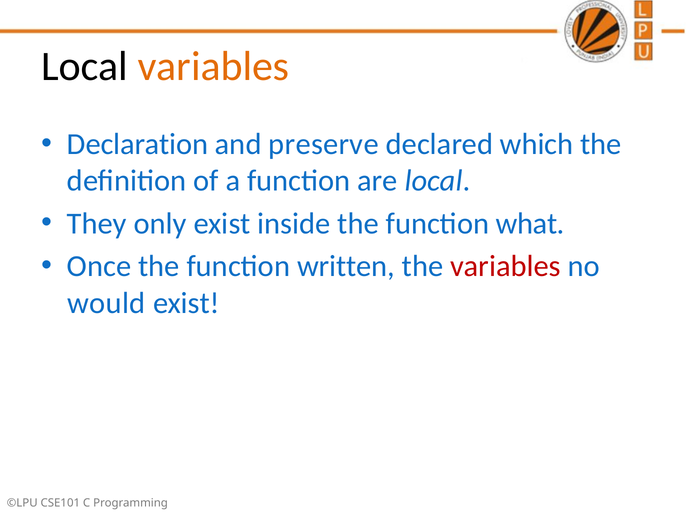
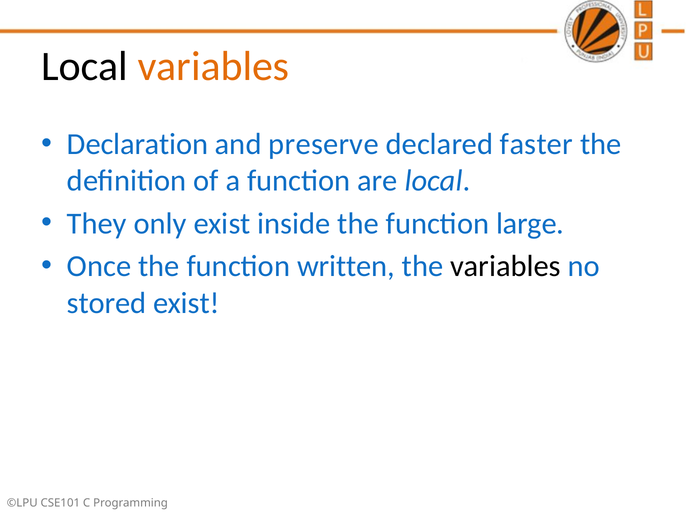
which: which -> faster
what: what -> large
variables at (505, 266) colour: red -> black
would: would -> stored
